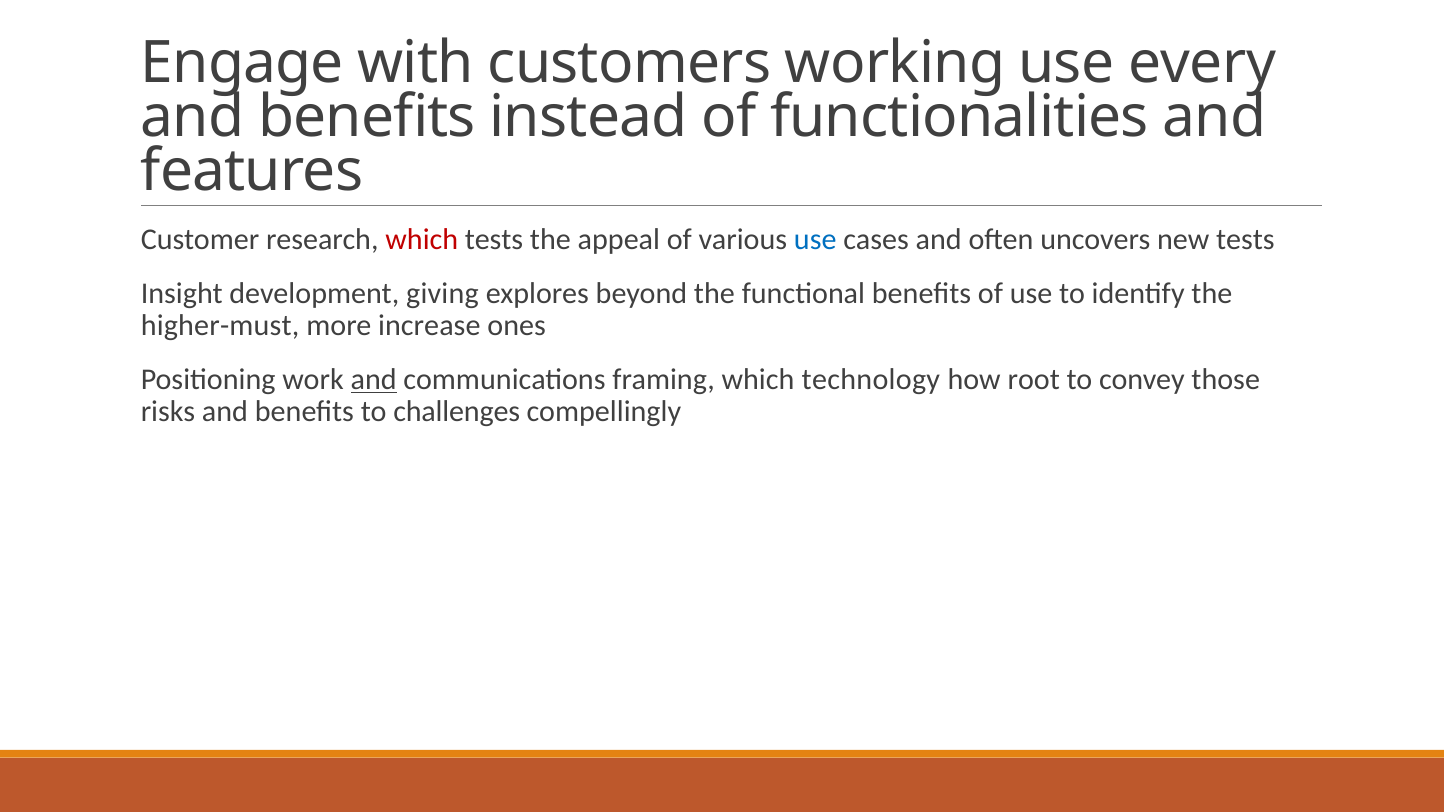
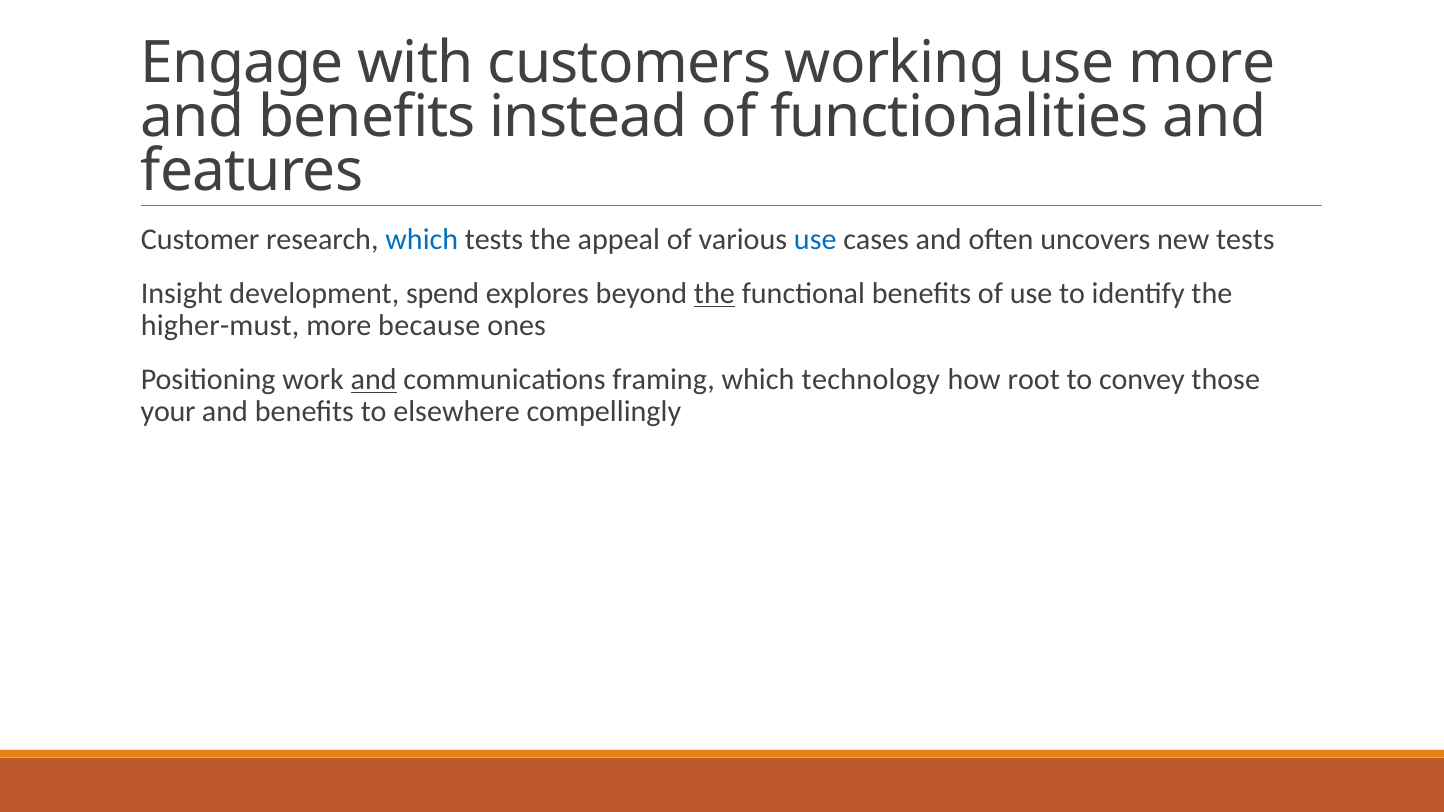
use every: every -> more
which at (422, 240) colour: red -> blue
giving: giving -> spend
the at (714, 294) underline: none -> present
increase: increase -> because
risks: risks -> your
challenges: challenges -> elsewhere
